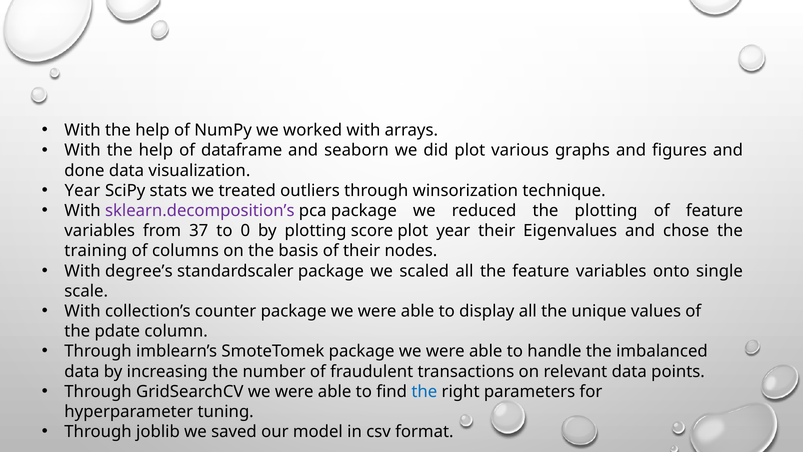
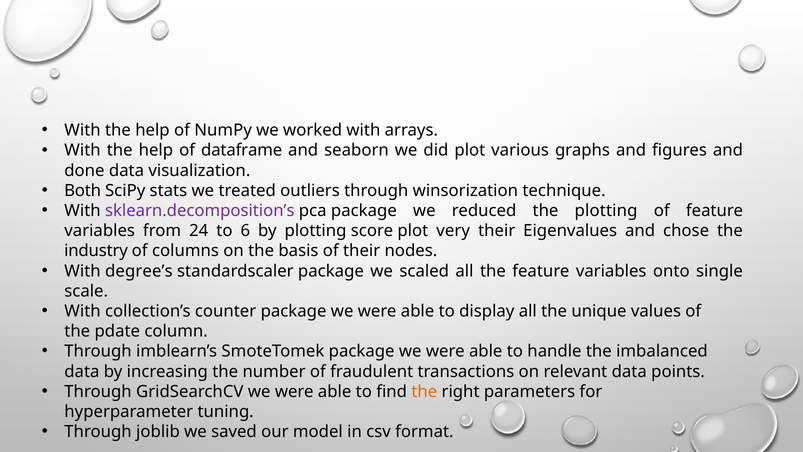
Year at (82, 190): Year -> Both
37: 37 -> 24
0: 0 -> 6
plot year: year -> very
training: training -> industry
the at (424, 391) colour: blue -> orange
